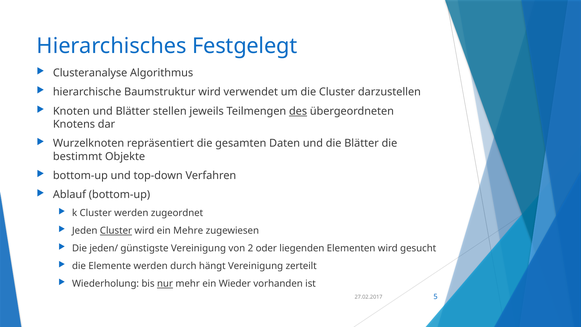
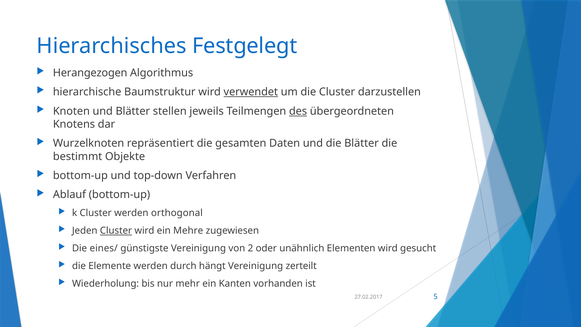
Clusteranalyse: Clusteranalyse -> Herangezogen
verwendet underline: none -> present
zugeordnet: zugeordnet -> orthogonal
jeden/: jeden/ -> eines/
liegenden: liegenden -> unähnlich
nur underline: present -> none
Wieder: Wieder -> Kanten
